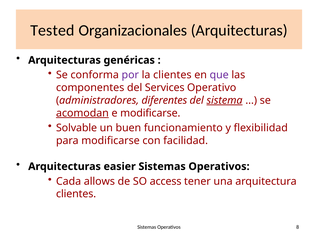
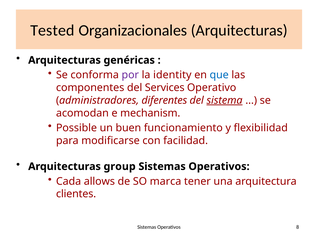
la clientes: clientes -> identity
que colour: purple -> blue
acomodan underline: present -> none
e modificarse: modificarse -> mechanism
Solvable: Solvable -> Possible
easier: easier -> group
access: access -> marca
